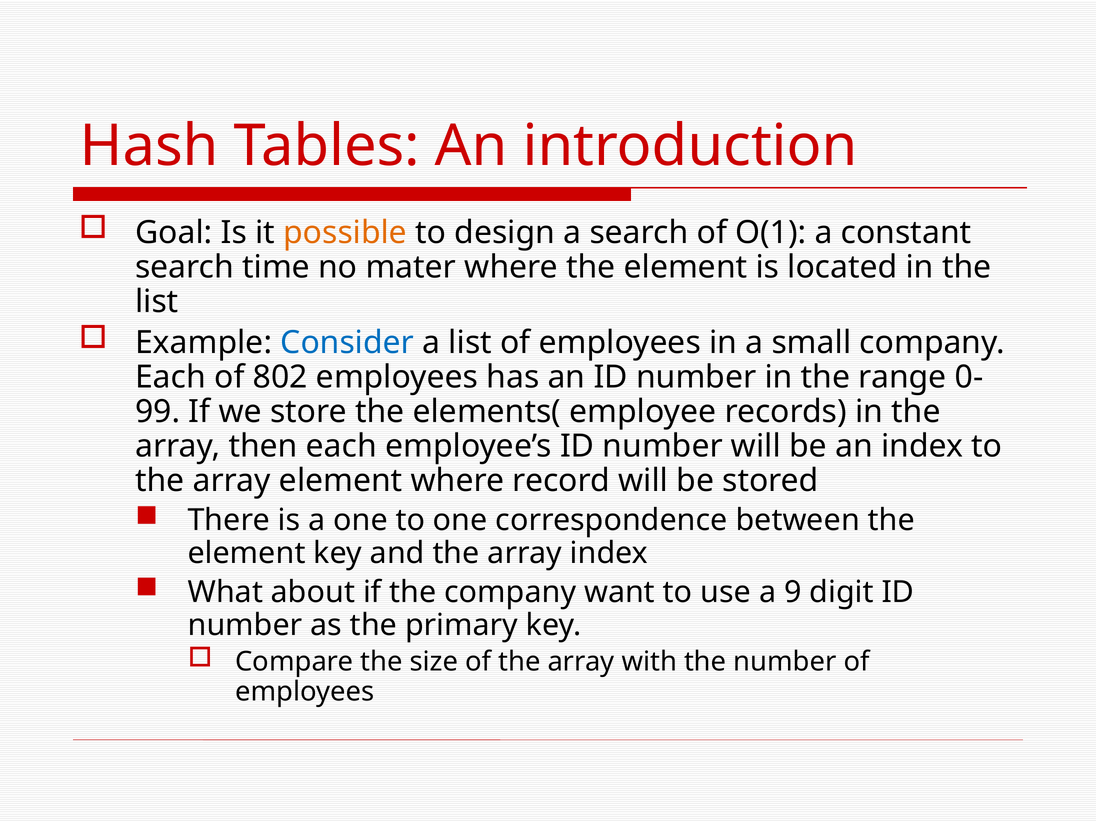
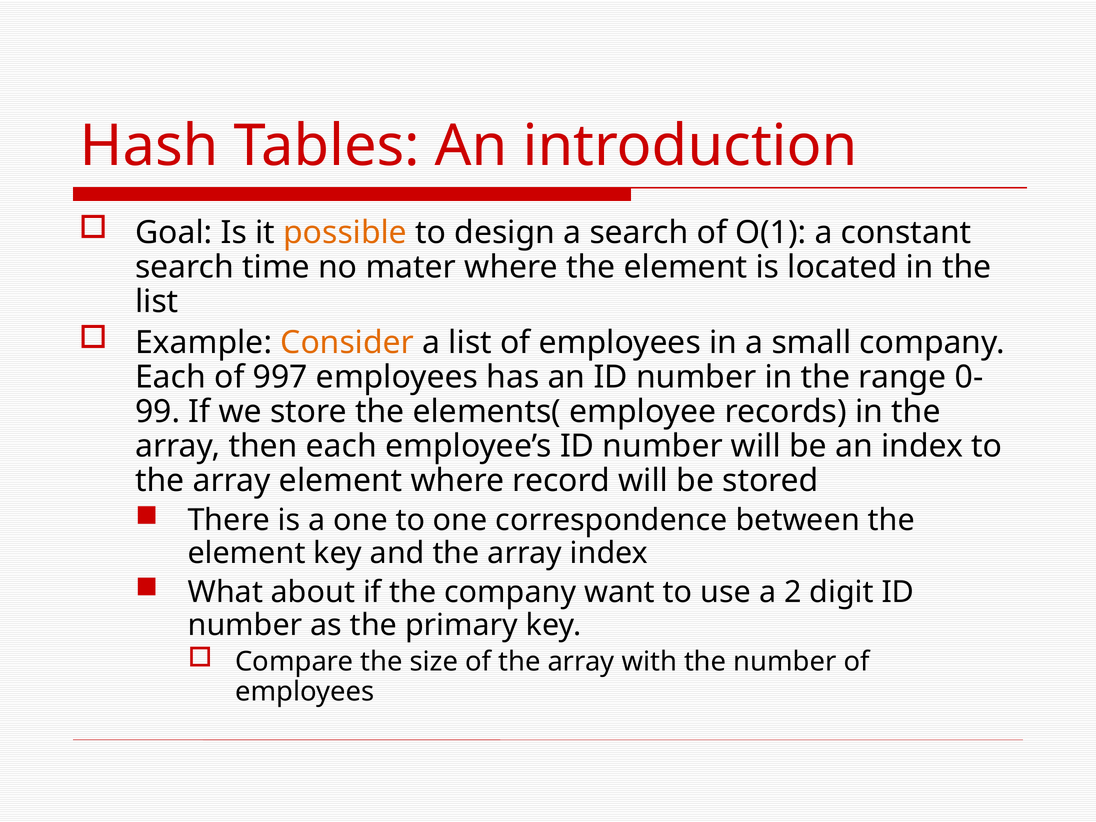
Consider colour: blue -> orange
802: 802 -> 997
9: 9 -> 2
